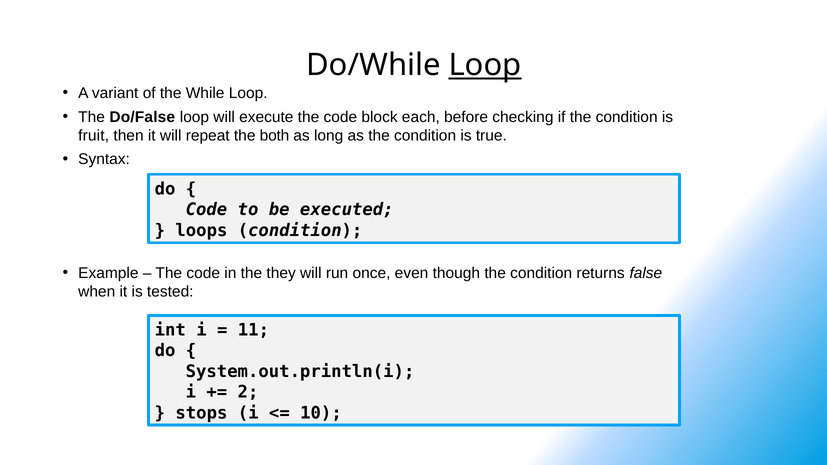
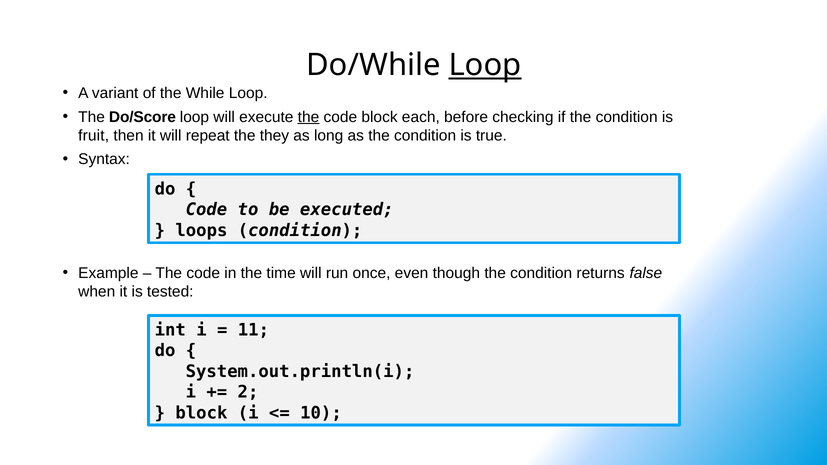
Do/False: Do/False -> Do/Score
the at (308, 117) underline: none -> present
both: both -> they
they: they -> time
stops at (201, 413): stops -> block
